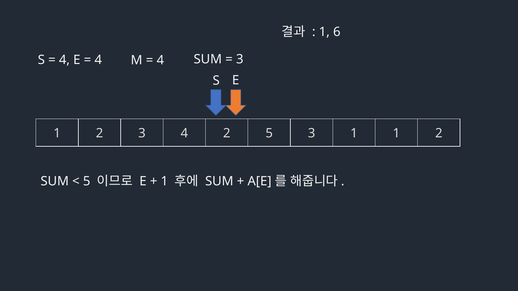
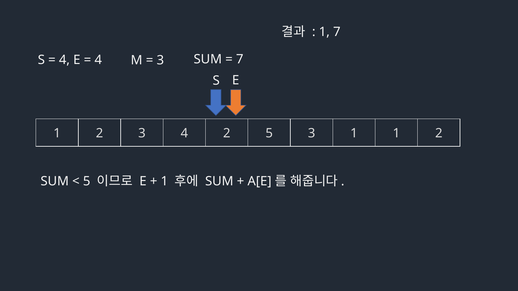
1 6: 6 -> 7
3 at (240, 59): 3 -> 7
4 at (160, 60): 4 -> 3
